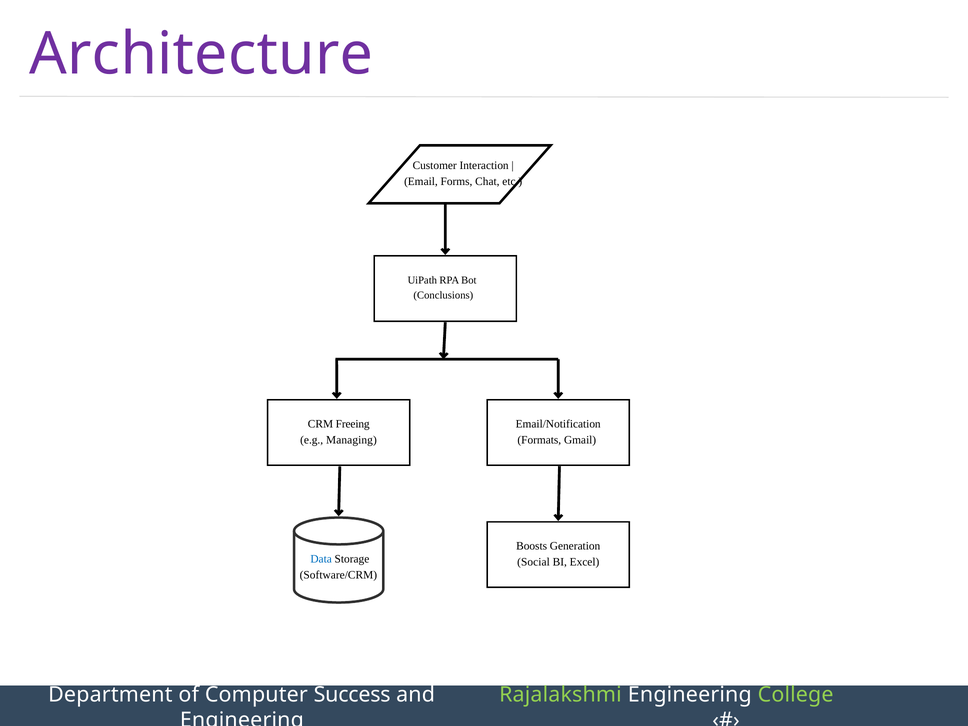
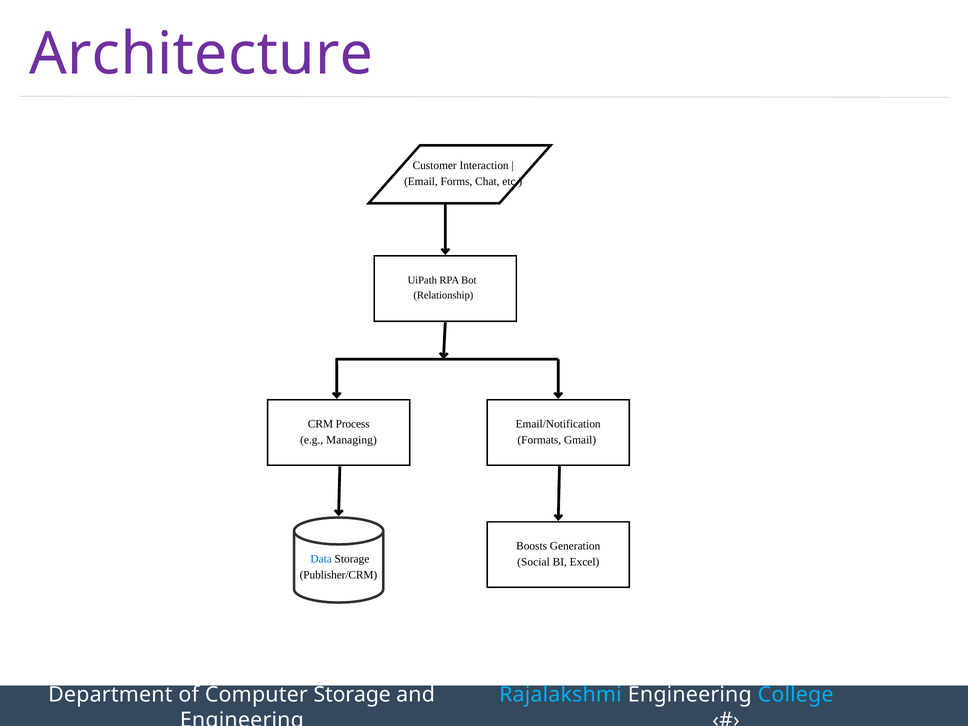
Conclusions: Conclusions -> Relationship
Freeing: Freeing -> Process
Software/CRM: Software/CRM -> Publisher/CRM
Computer Success: Success -> Storage
Rajalakshmi colour: light green -> light blue
College colour: light green -> light blue
